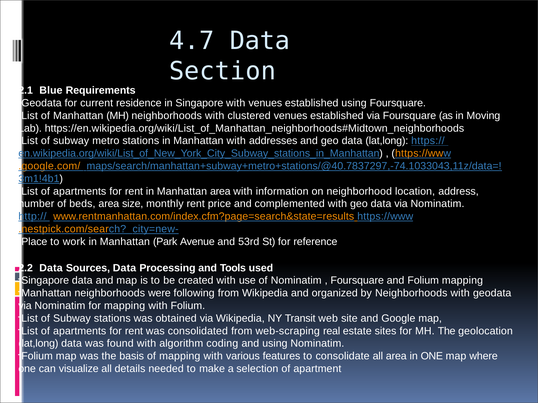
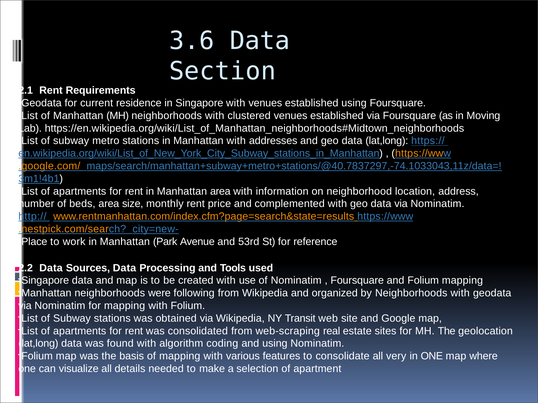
4.7: 4.7 -> 3.6
2.1 Blue: Blue -> Rent
all area: area -> very
